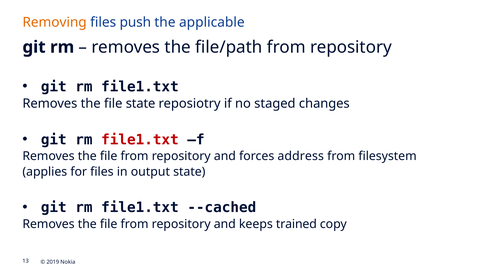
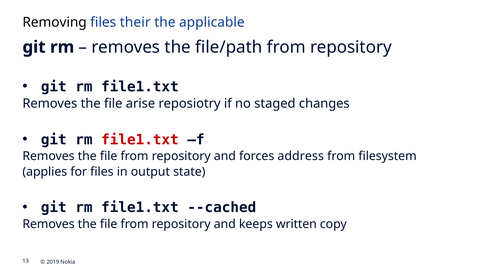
Removing colour: orange -> black
push: push -> their
file state: state -> arise
trained: trained -> written
